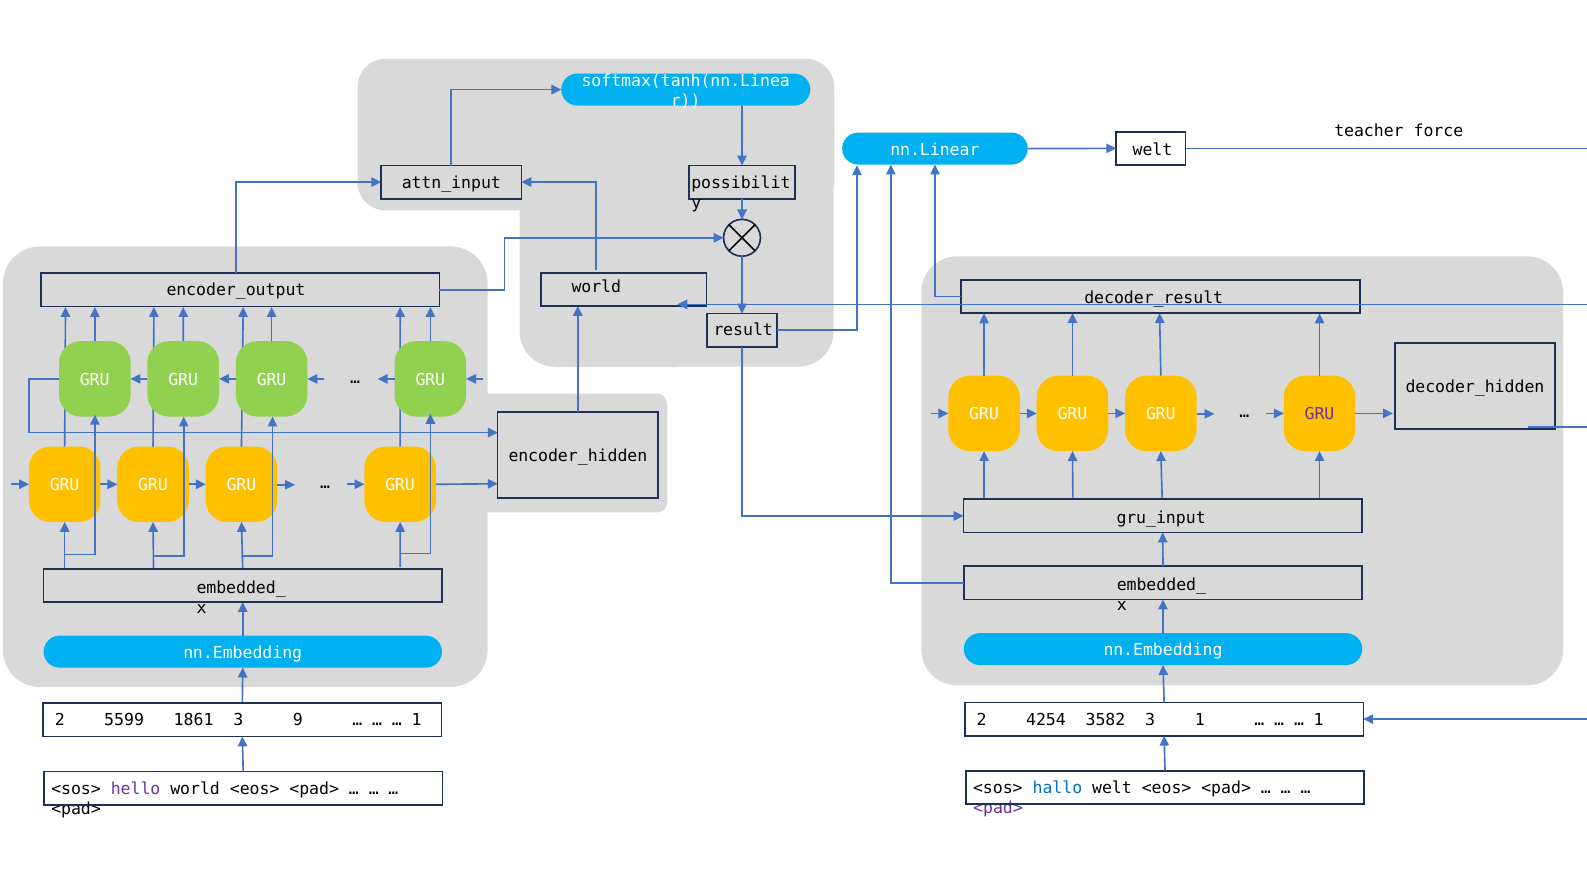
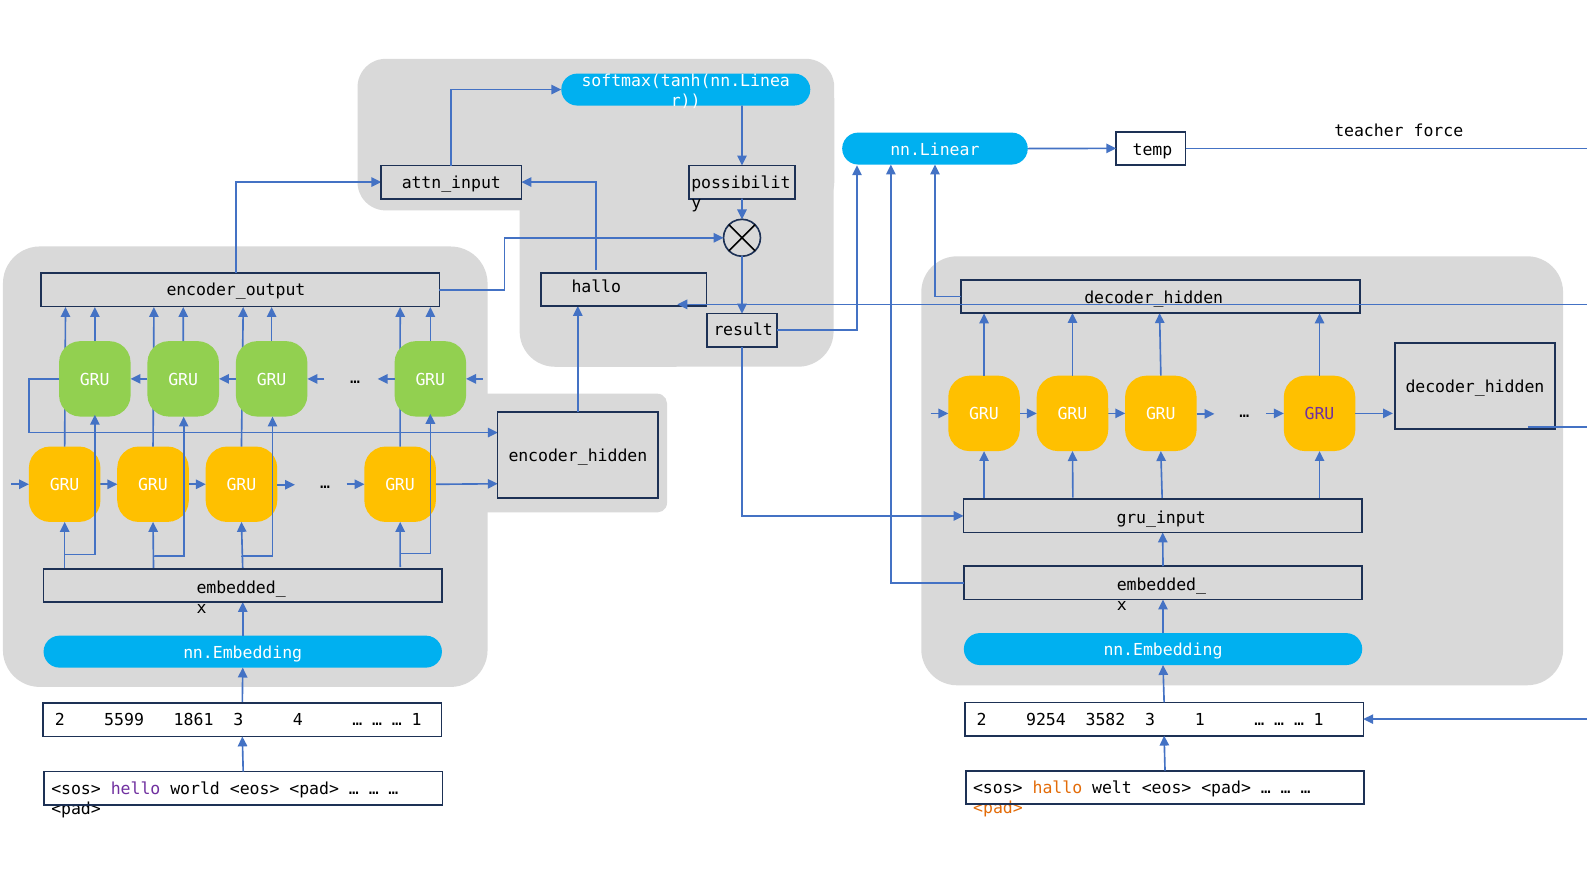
nn.Linear welt: welt -> temp
encoder_output world: world -> hallo
decoder_result at (1154, 298): decoder_result -> decoder_hidden
4254: 4254 -> 9254
9: 9 -> 4
hallo at (1057, 789) colour: blue -> orange
<pad> at (998, 809) colour: purple -> orange
